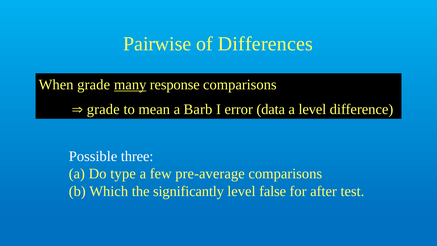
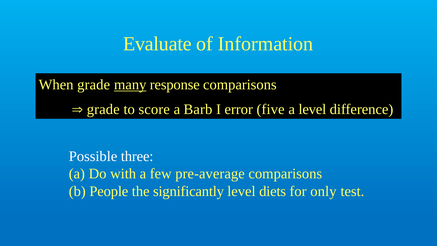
Pairwise: Pairwise -> Evaluate
Differences: Differences -> Information
mean: mean -> score
data: data -> five
type: type -> with
Which: Which -> People
false: false -> diets
after: after -> only
